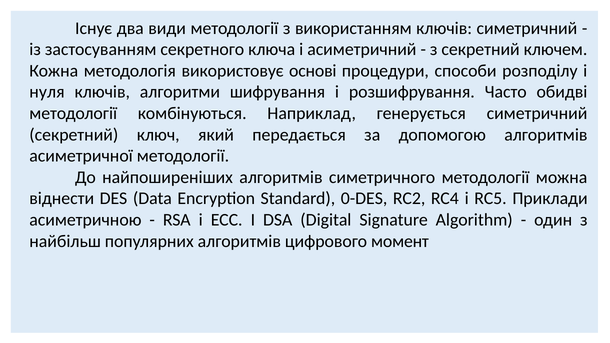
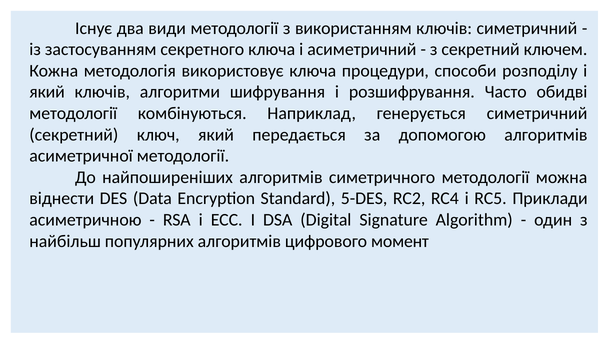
використовує основі: основі -> ключа
нуля at (47, 92): нуля -> який
0-DES: 0-DES -> 5-DES
